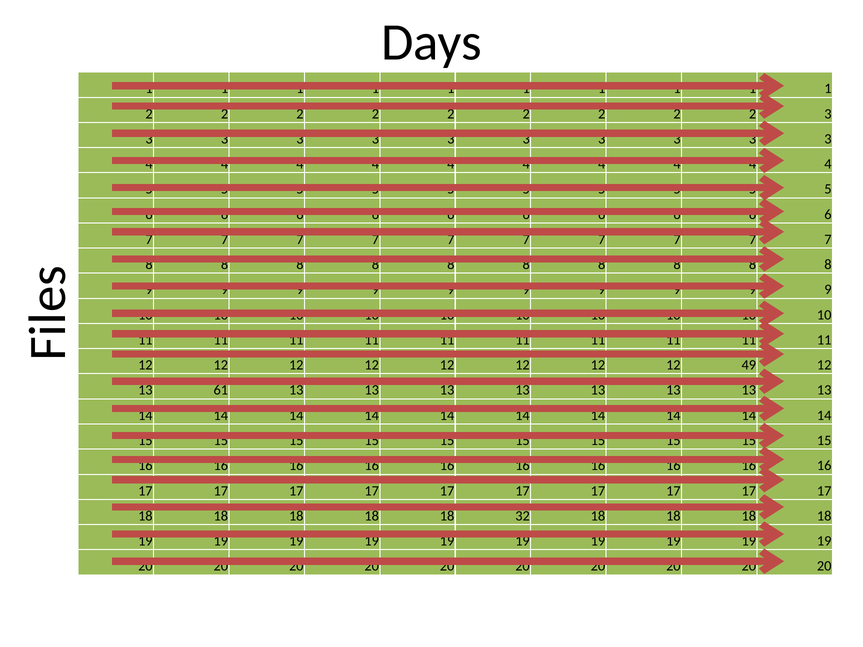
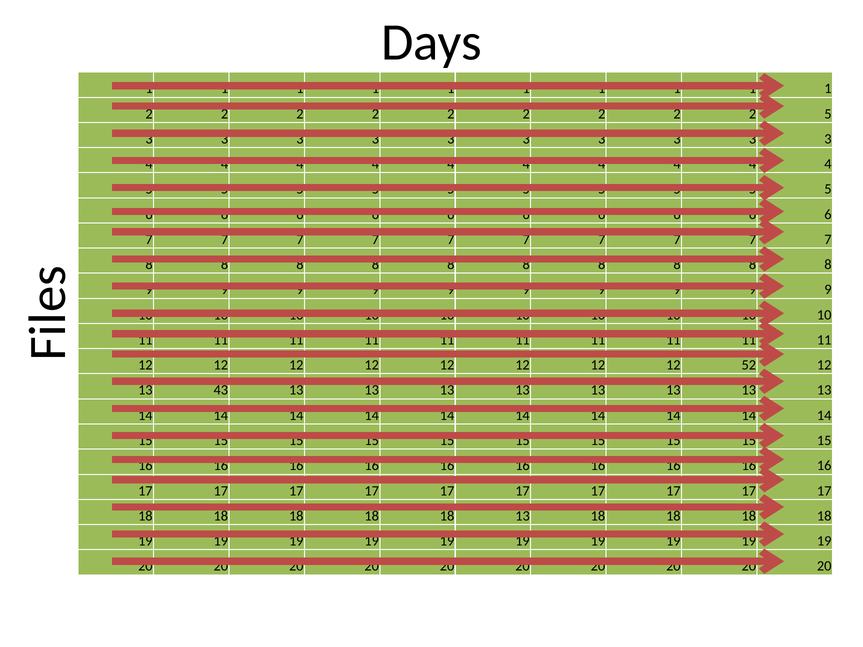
3 at (828, 114): 3 -> 5
49: 49 -> 52
61: 61 -> 43
18 32: 32 -> 13
